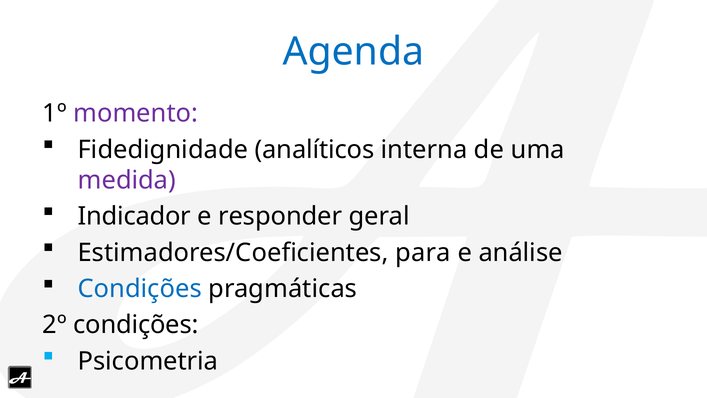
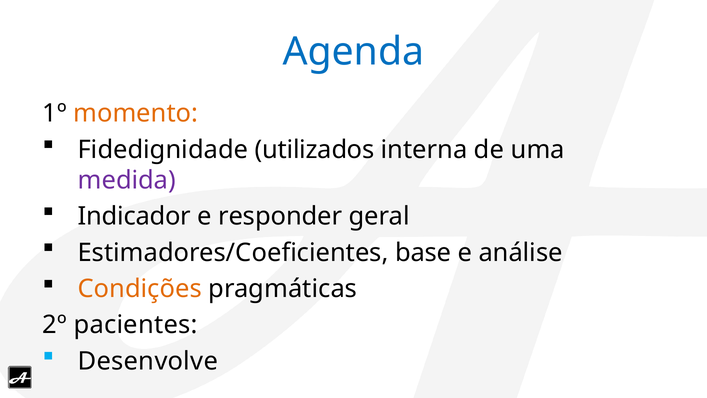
momento colour: purple -> orange
analíticos: analíticos -> utilizados
para: para -> base
Condições at (140, 289) colour: blue -> orange
2º condições: condições -> pacientes
Psicometria: Psicometria -> Desenvolve
